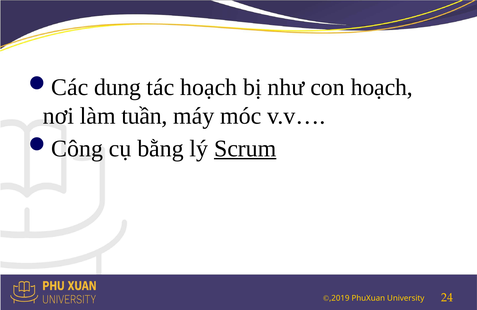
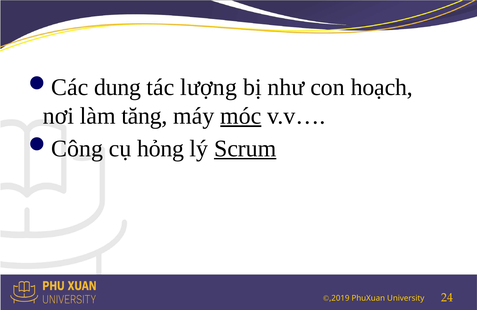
tác hoạch: hoạch -> lượng
tuần: tuần -> tăng
móc underline: none -> present
bằng: bằng -> hỏng
